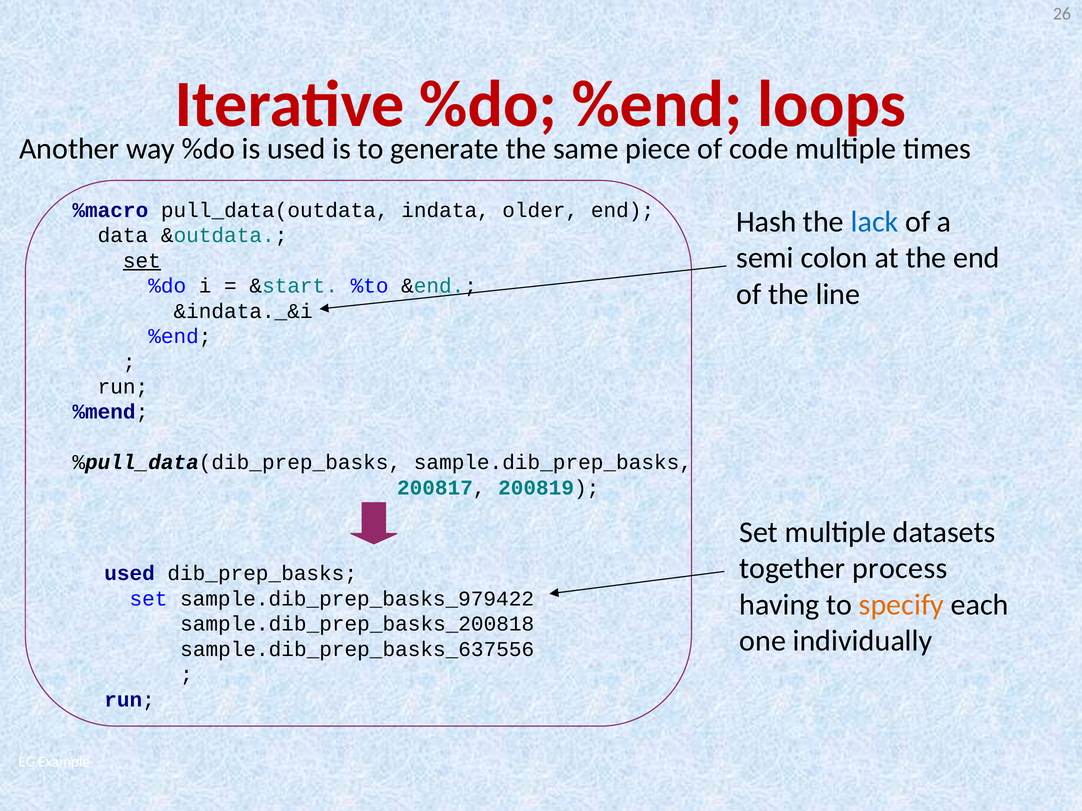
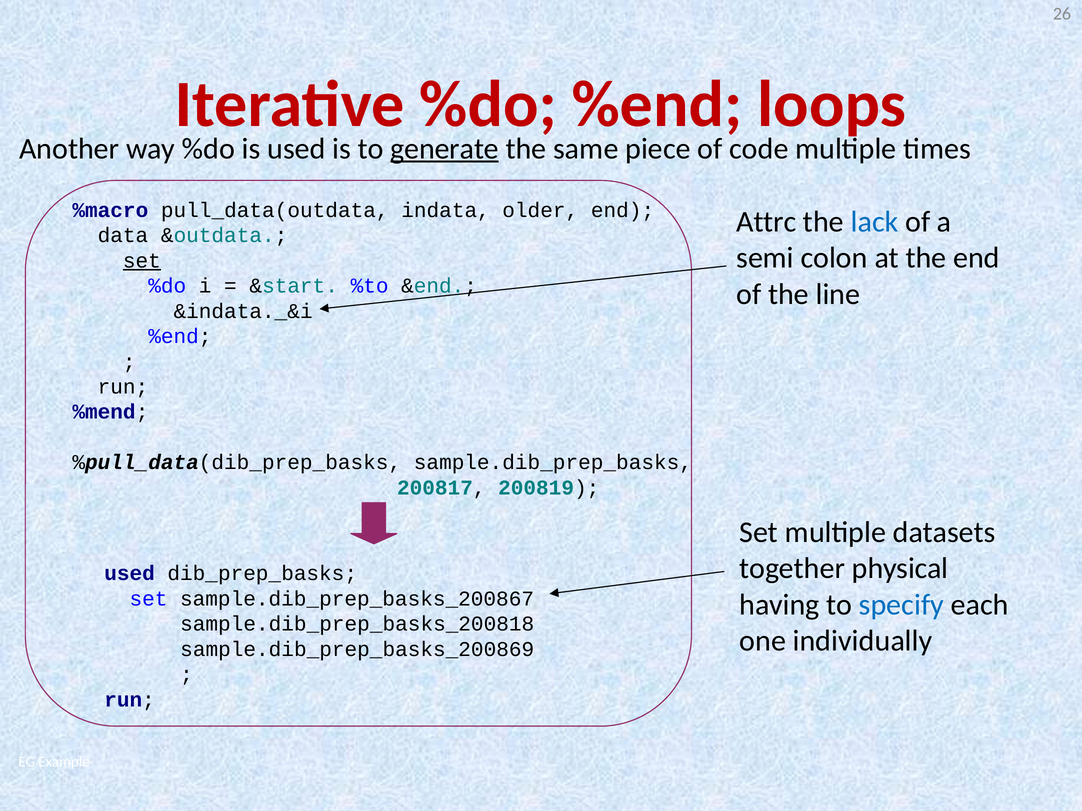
generate underline: none -> present
Hash: Hash -> Attrc
process: process -> physical
sample.dib_prep_basks_979422: sample.dib_prep_basks_979422 -> sample.dib_prep_basks_200867
specify colour: orange -> blue
sample.dib_prep_basks_637556: sample.dib_prep_basks_637556 -> sample.dib_prep_basks_200869
